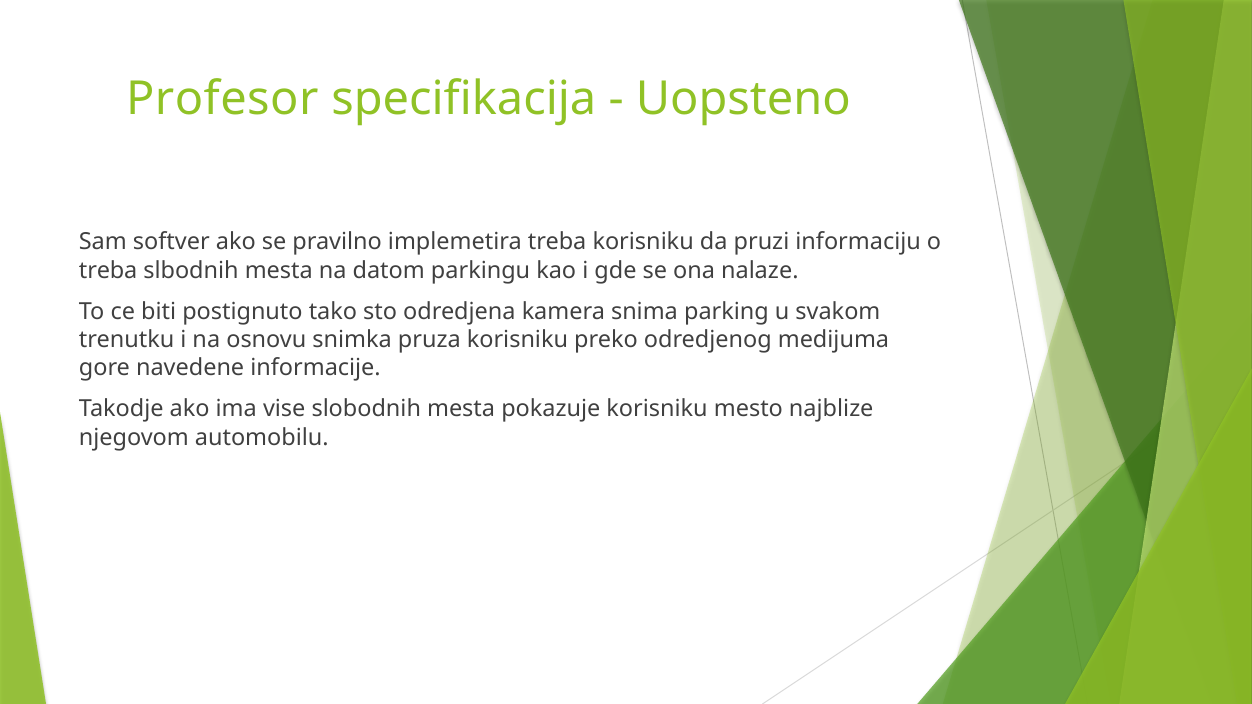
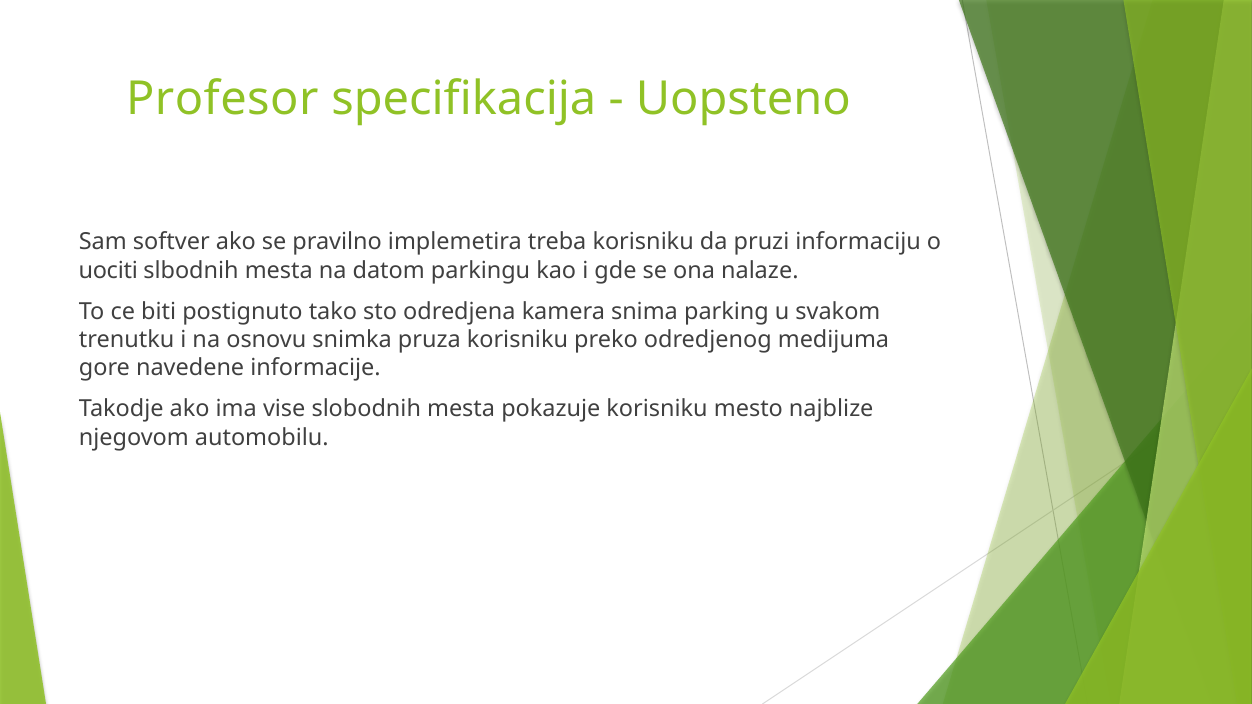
treba at (108, 270): treba -> uociti
